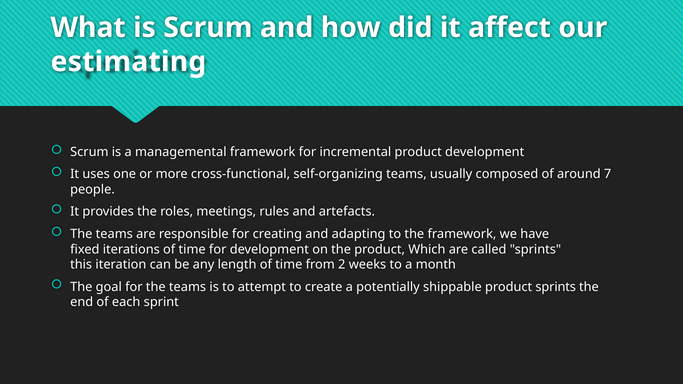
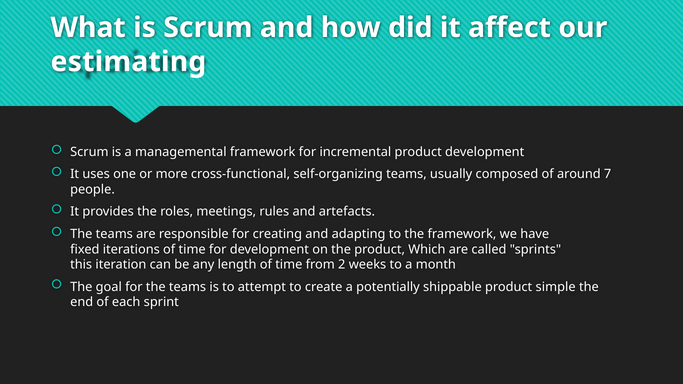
product sprints: sprints -> simple
